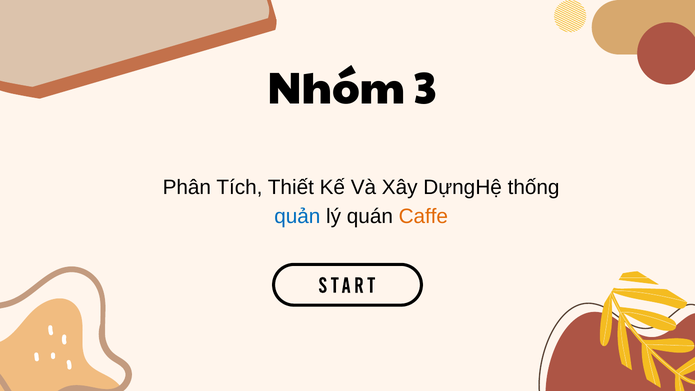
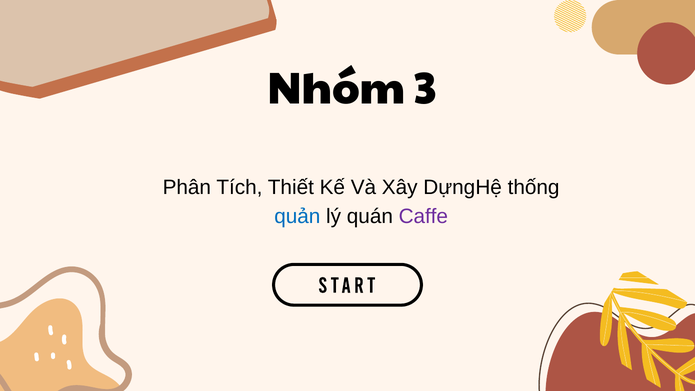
Caffe colour: orange -> purple
